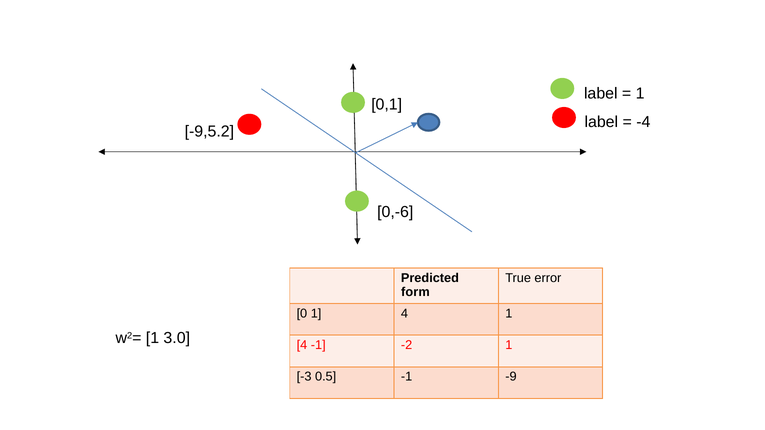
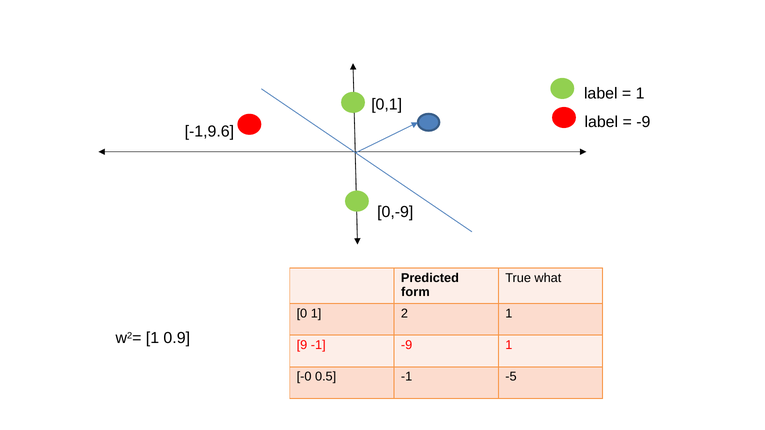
-4 at (643, 122): -4 -> -9
-9,5.2: -9,5.2 -> -1,9.6
0,-6: 0,-6 -> 0,-9
error: error -> what
0 1 4: 4 -> 2
3.0: 3.0 -> 0.9
4 at (302, 345): 4 -> 9
-1 -2: -2 -> -9
-3: -3 -> -0
-9: -9 -> -5
